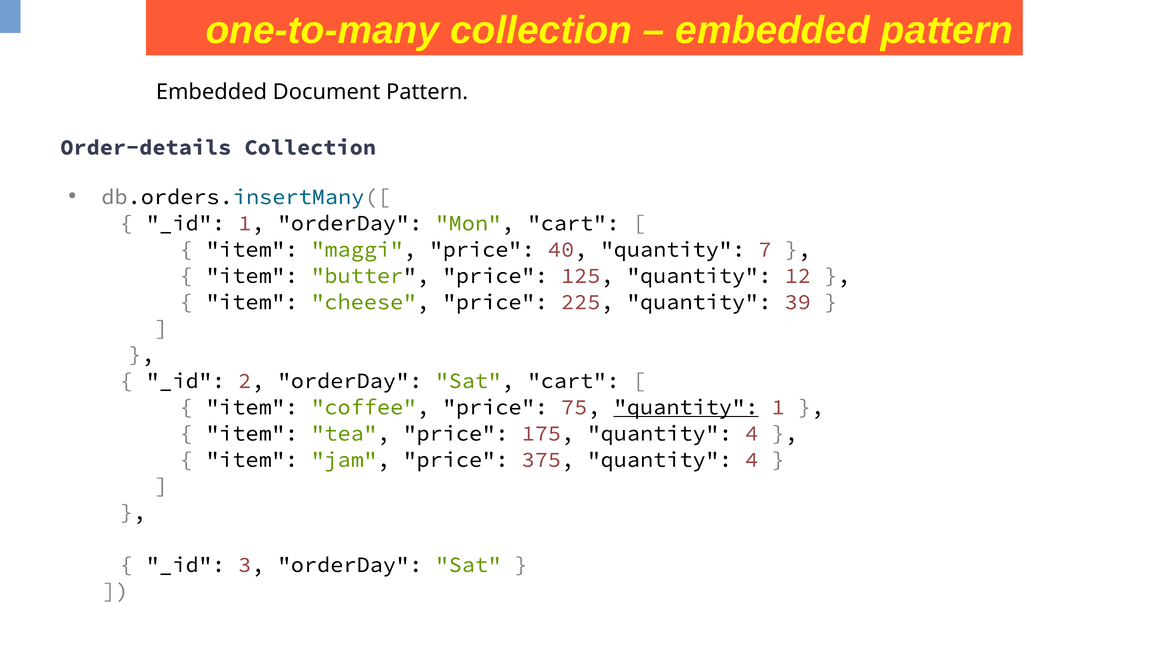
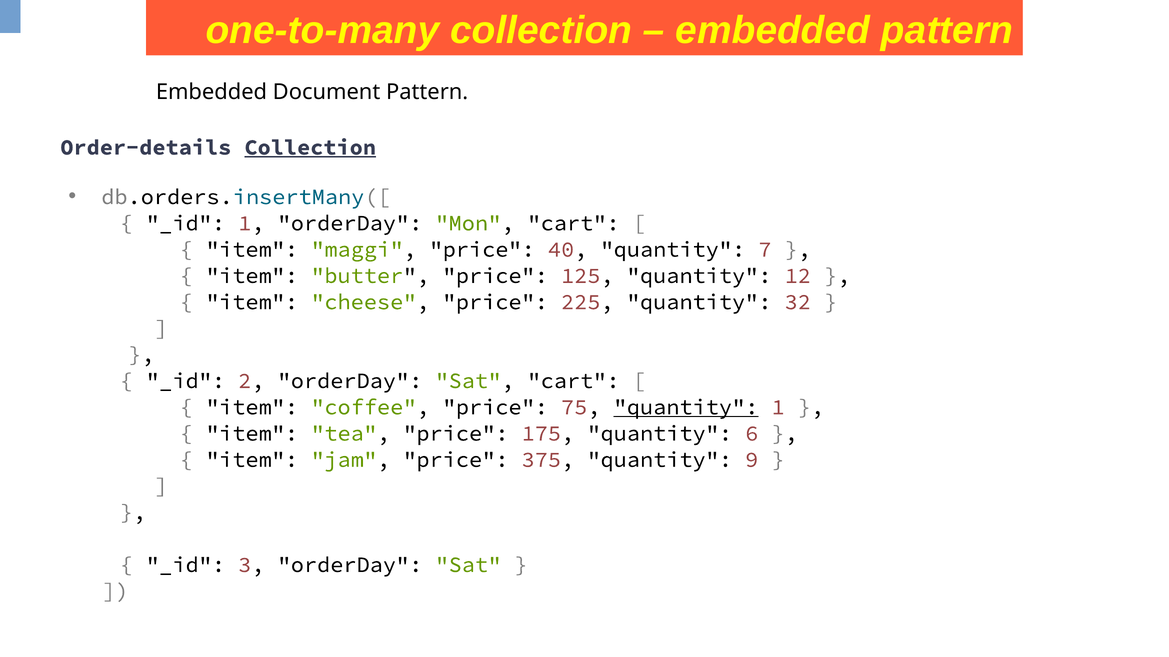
Collection at (310, 148) underline: none -> present
39: 39 -> 32
175 quantity 4: 4 -> 6
375 quantity 4: 4 -> 9
